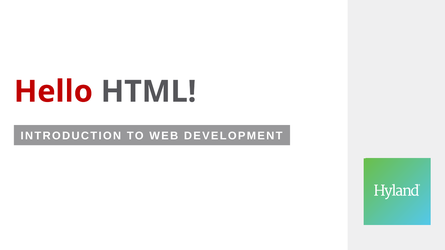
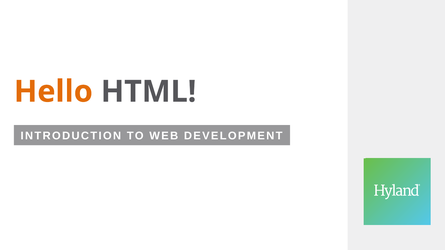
Hello colour: red -> orange
